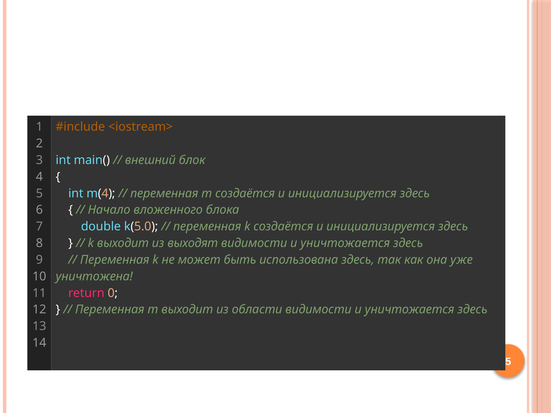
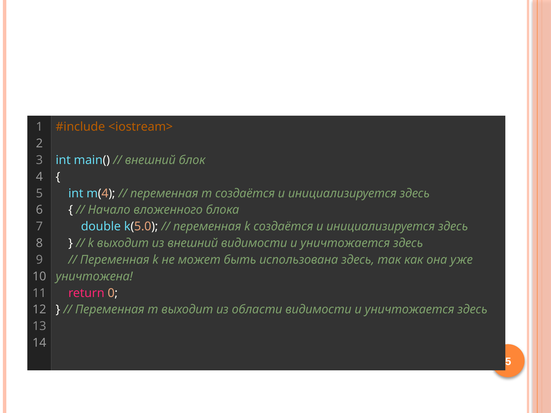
из выходят: выходят -> внешний
